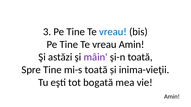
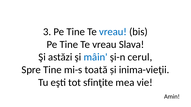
vreau Amin: Amin -> Slava
mâin colour: purple -> blue
şi-n toată: toată -> cerul
bogată: bogată -> sfinţite
